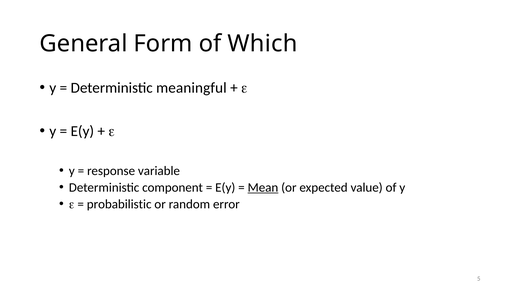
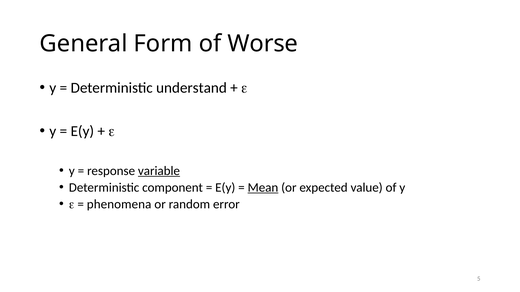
Which: Which -> Worse
meaningful: meaningful -> understand
variable underline: none -> present
probabilistic: probabilistic -> phenomena
